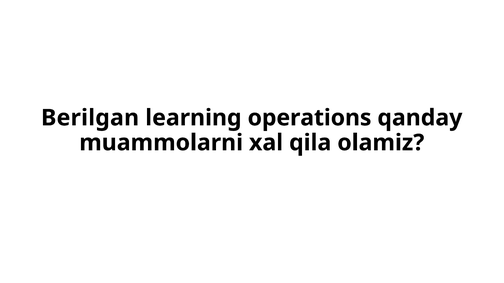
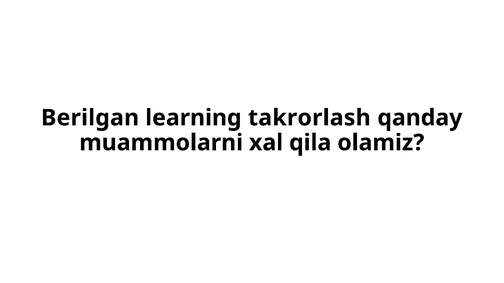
operations: operations -> takrorlash
